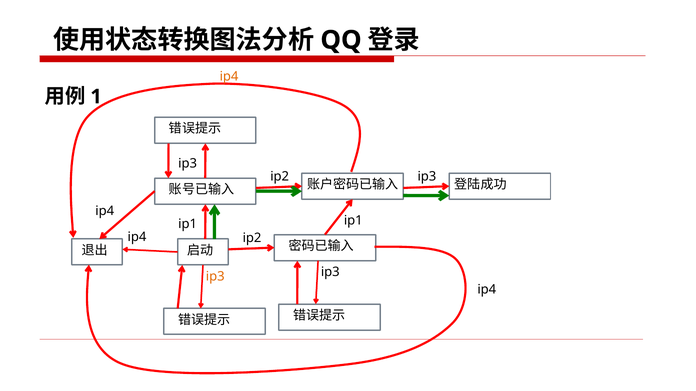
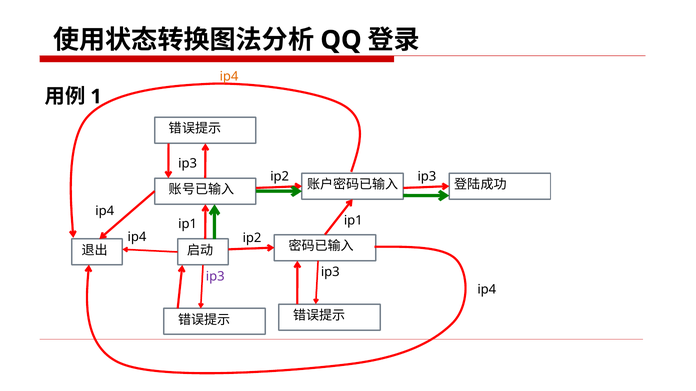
ip3 at (215, 277) colour: orange -> purple
